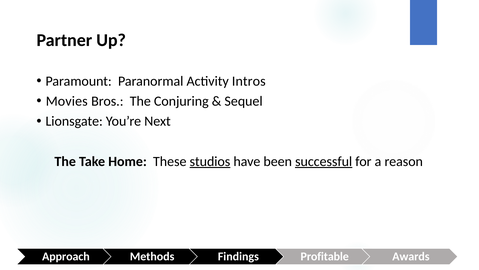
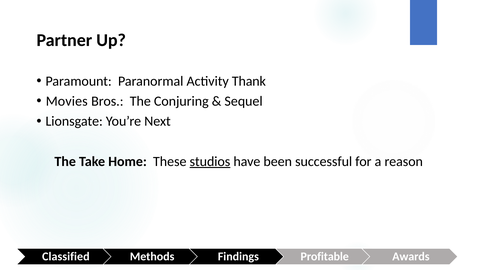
Intros: Intros -> Thank
successful underline: present -> none
Approach: Approach -> Classified
